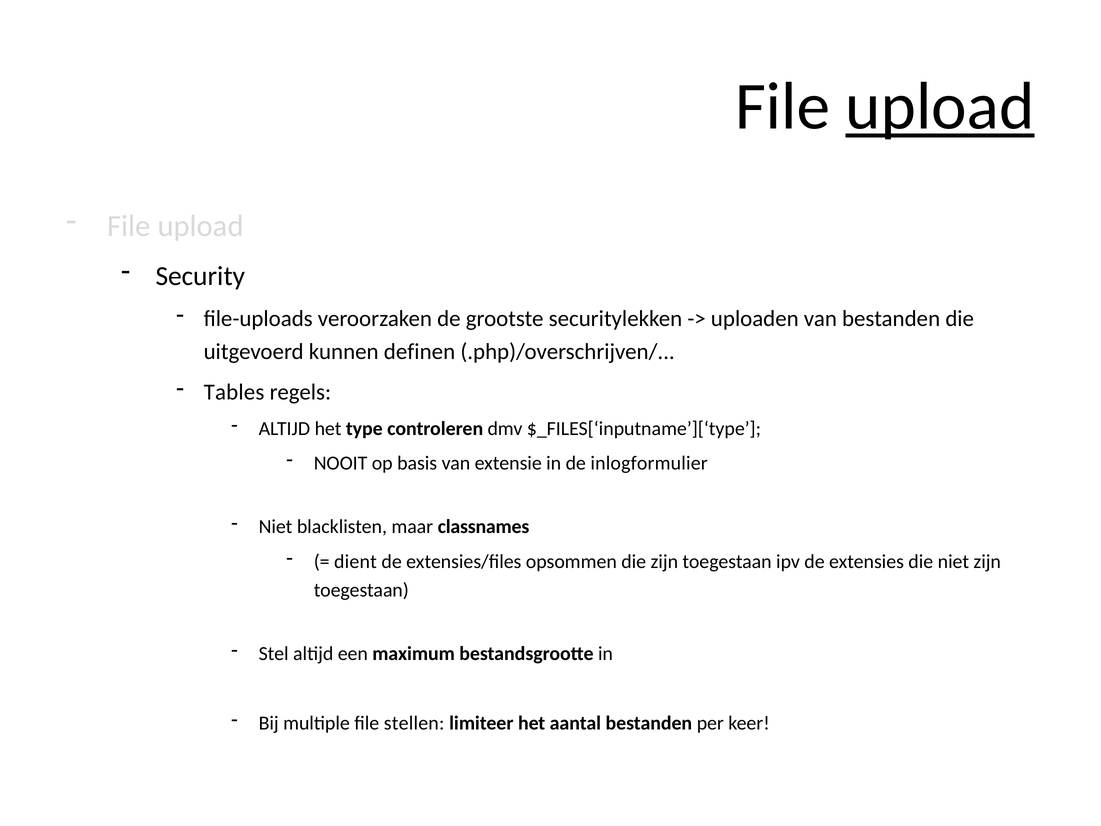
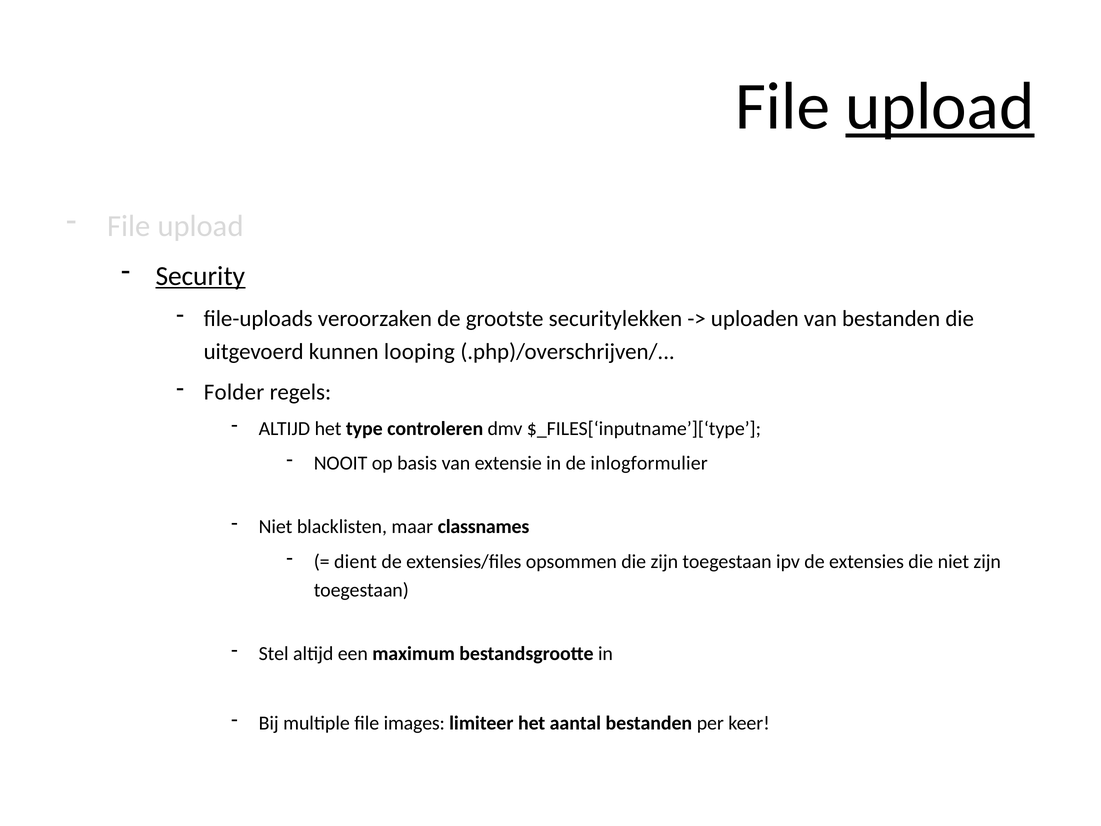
Security underline: none -> present
definen: definen -> looping
Tables: Tables -> Folder
stellen: stellen -> images
